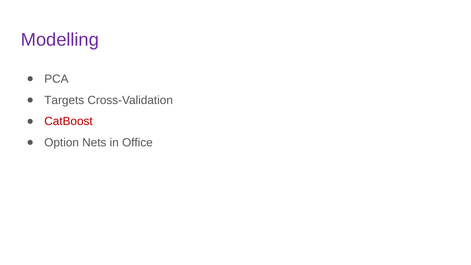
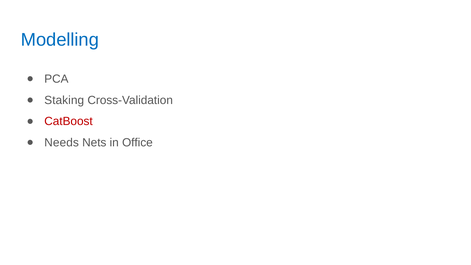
Modelling colour: purple -> blue
Targets: Targets -> Staking
Option: Option -> Needs
